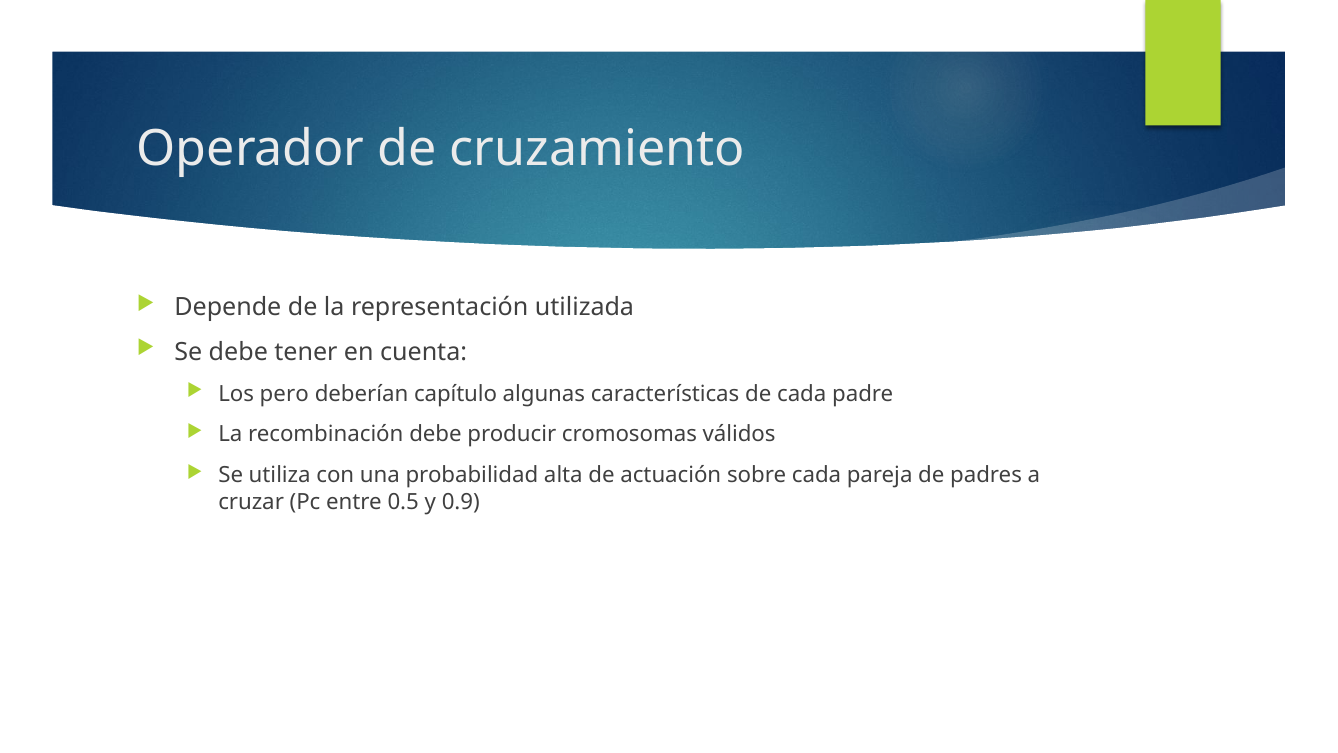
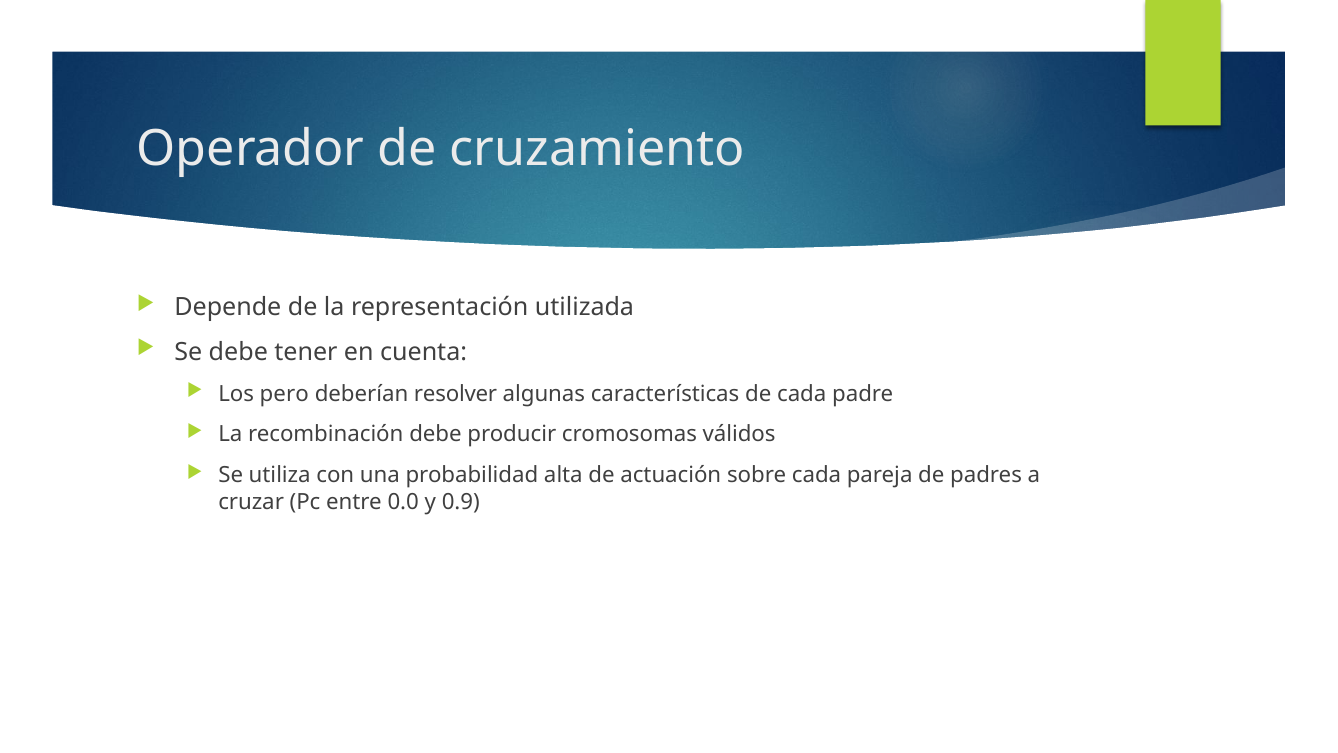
capítulo: capítulo -> resolver
0.5: 0.5 -> 0.0
